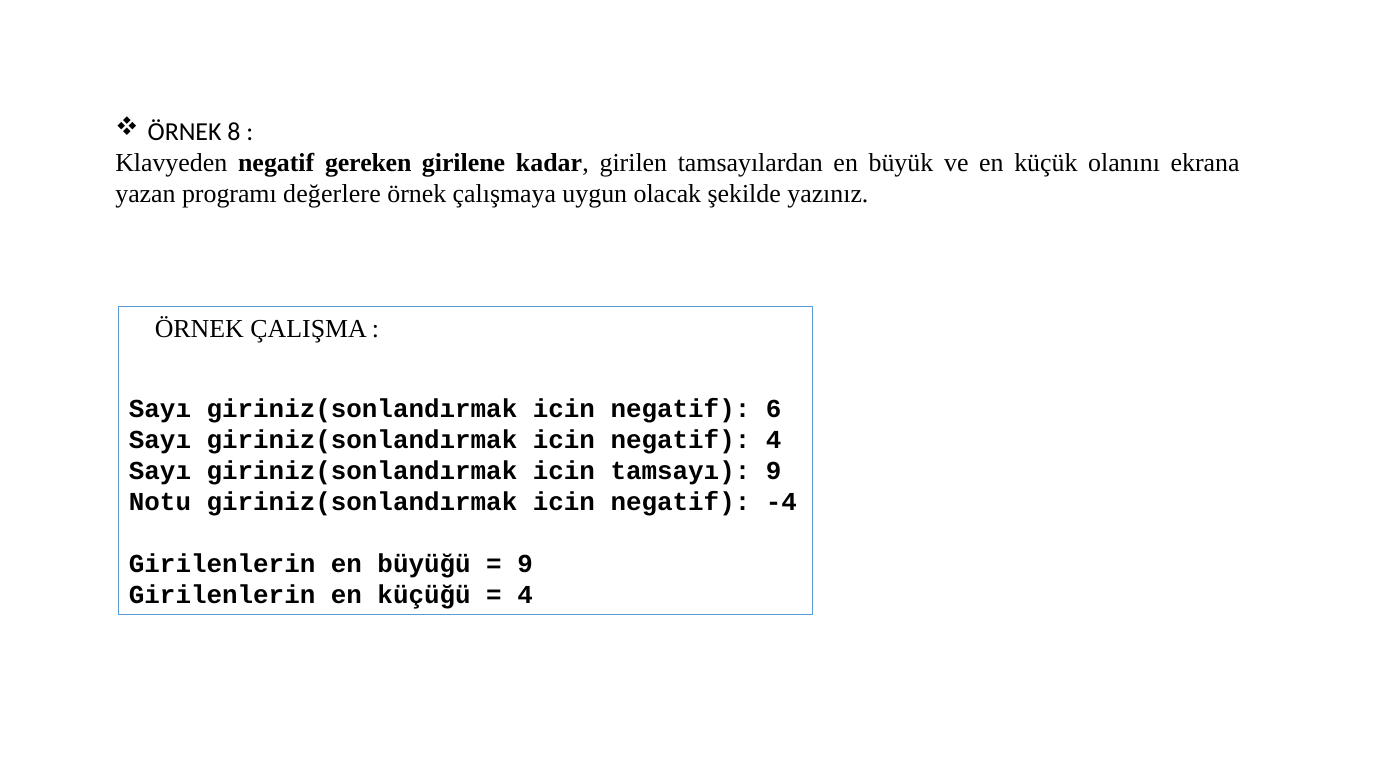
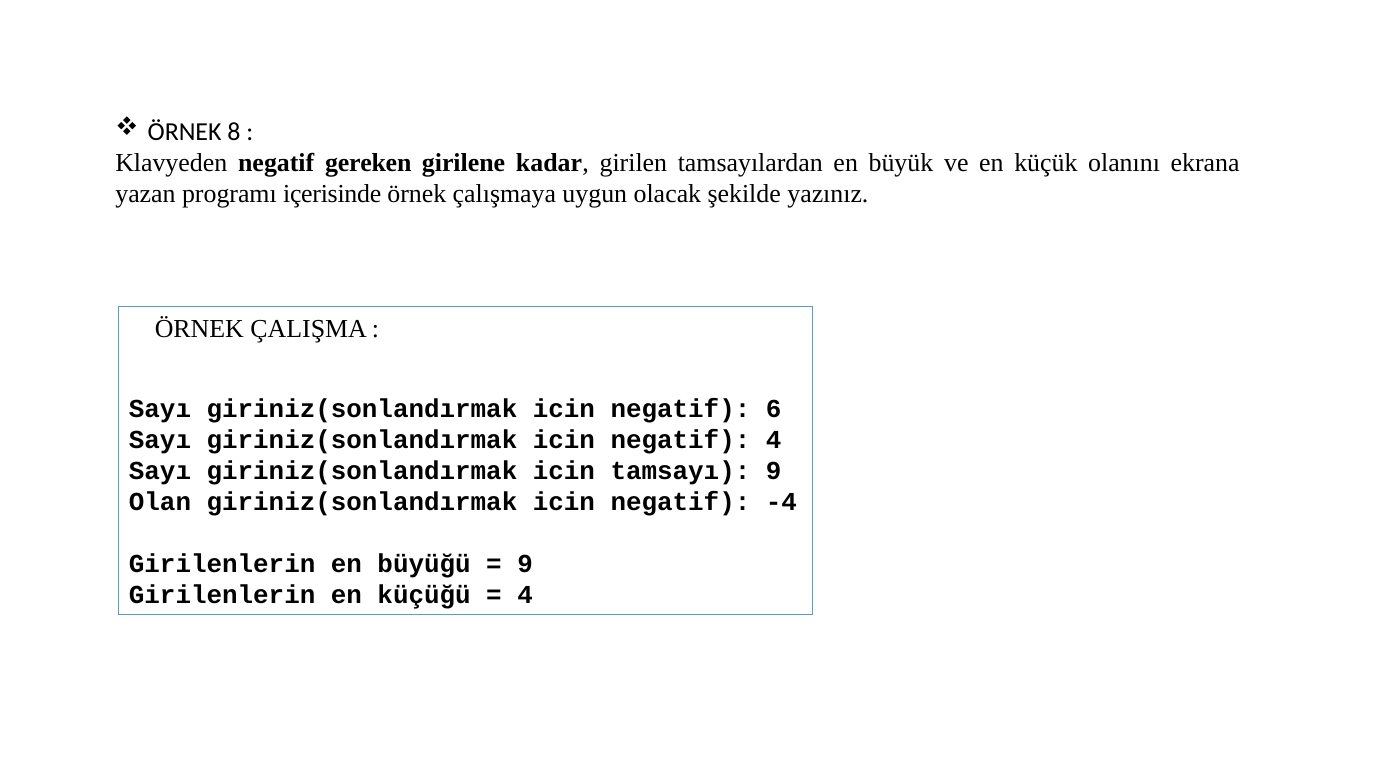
değerlere: değerlere -> içerisinde
Notu: Notu -> Olan
